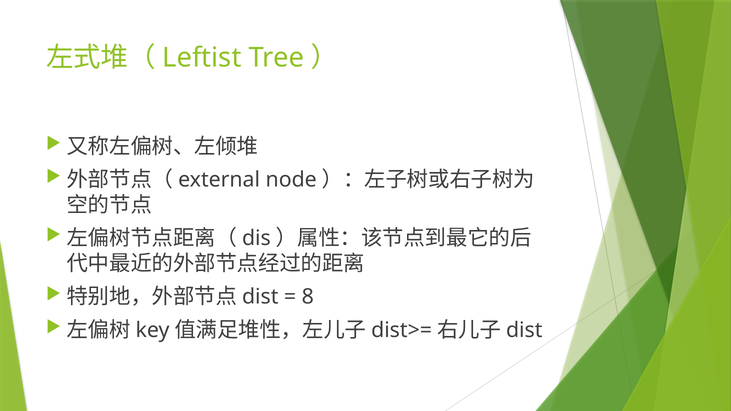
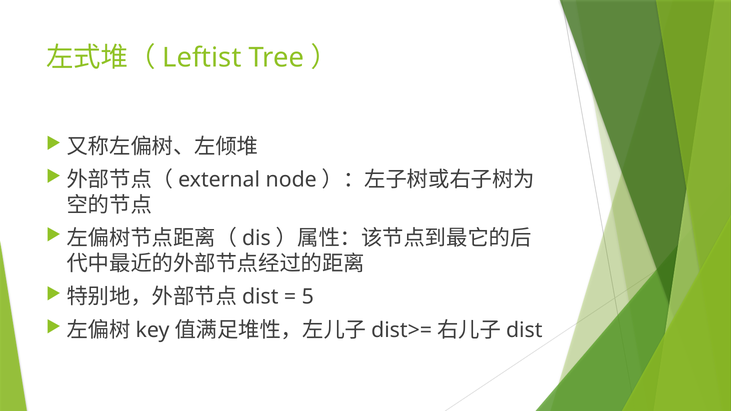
8: 8 -> 5
